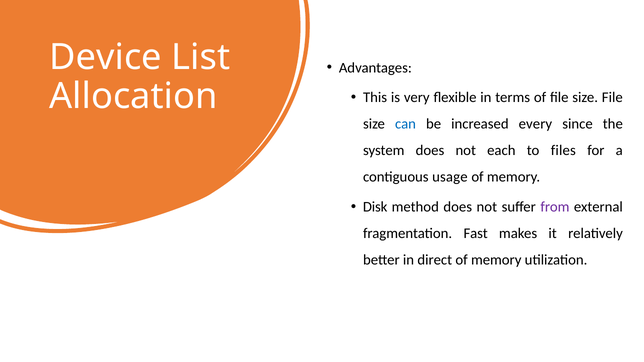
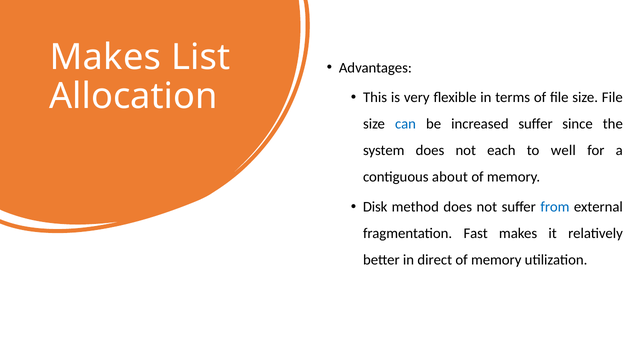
Device at (106, 57): Device -> Makes
increased every: every -> suffer
files: files -> well
usage: usage -> about
from colour: purple -> blue
